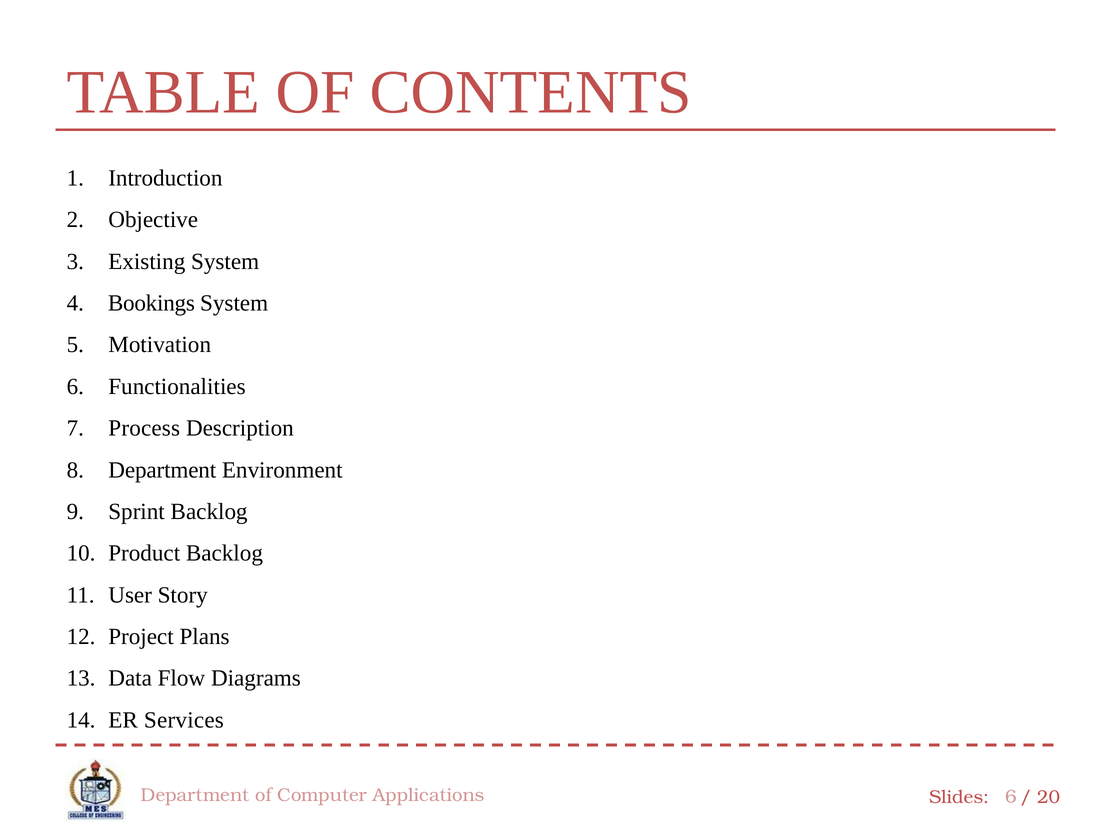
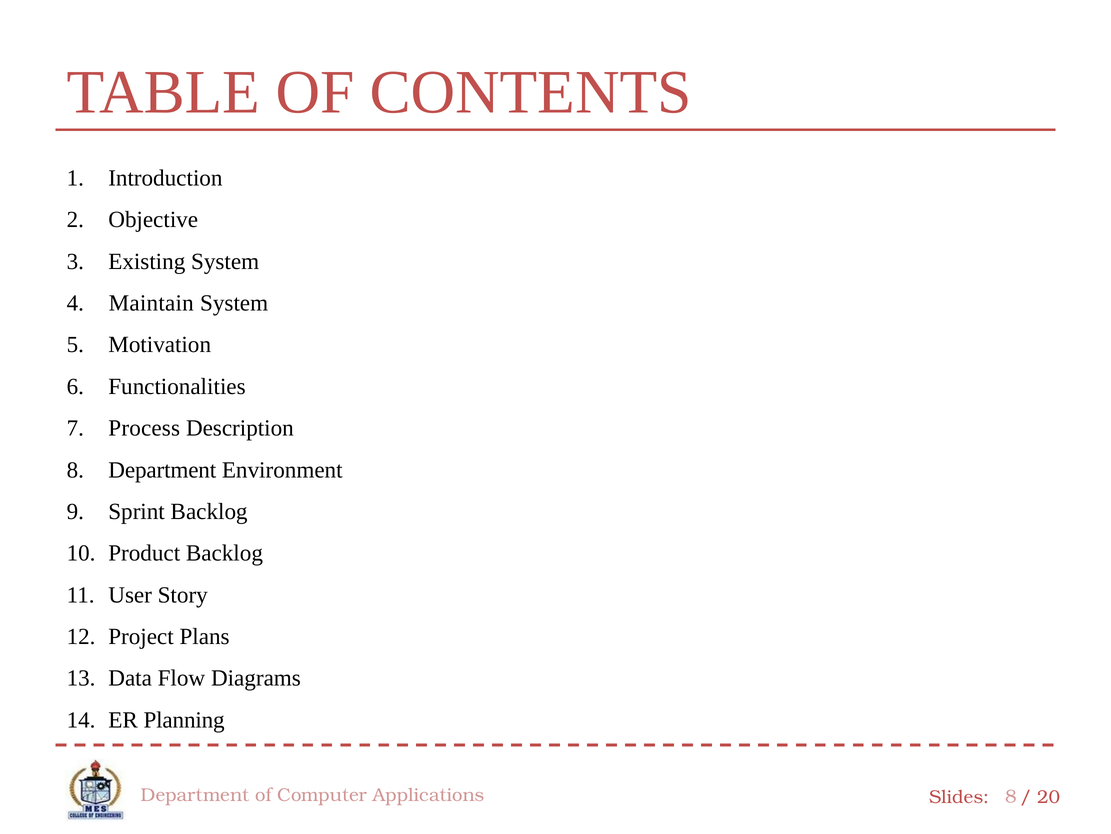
Bookings: Bookings -> Maintain
Services: Services -> Planning
Applications 6: 6 -> 8
